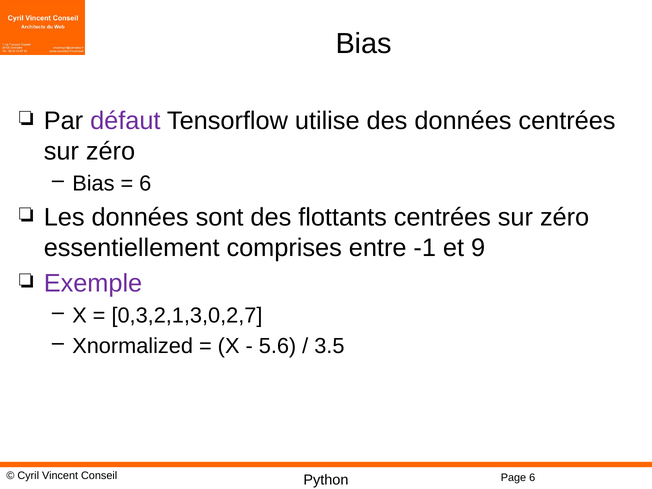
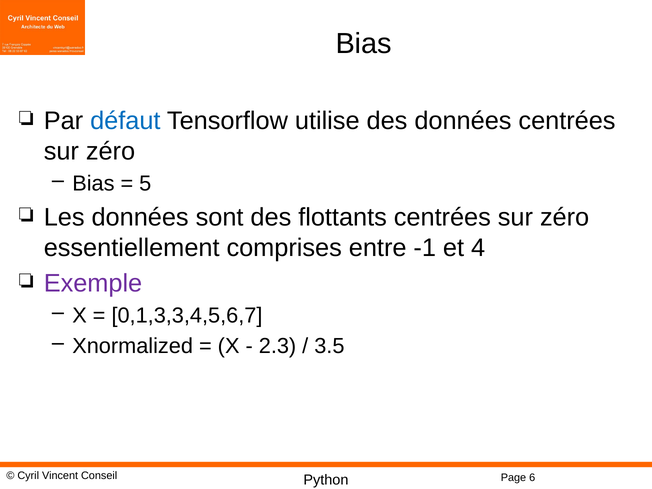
défaut colour: purple -> blue
6 at (145, 184): 6 -> 5
9: 9 -> 4
0,3,2,1,3,0,2,7: 0,3,2,1,3,0,2,7 -> 0,1,3,3,4,5,6,7
5.6: 5.6 -> 2.3
